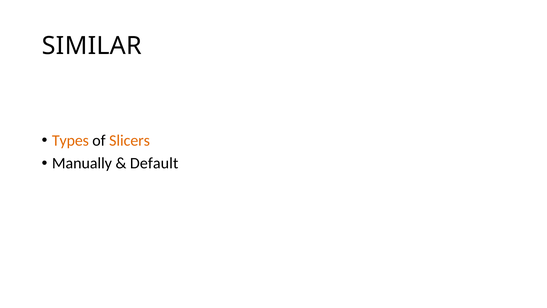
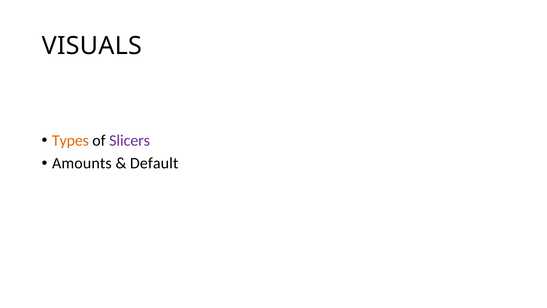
SIMILAR: SIMILAR -> VISUALS
Slicers colour: orange -> purple
Manually: Manually -> Amounts
